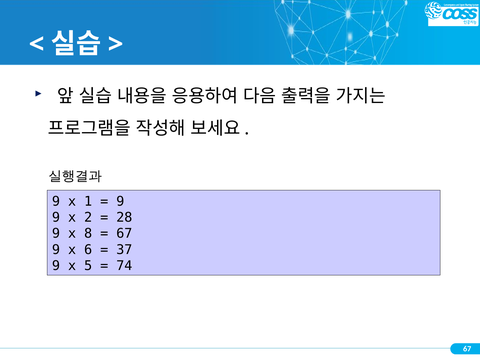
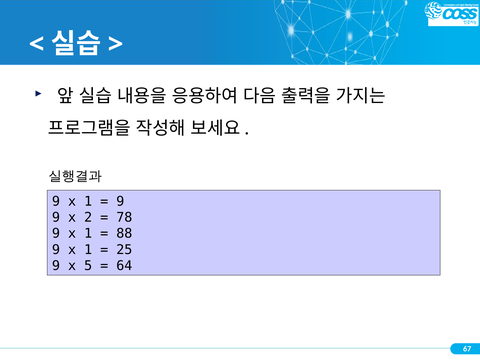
28: 28 -> 78
8 at (88, 234): 8 -> 1
67 at (124, 234): 67 -> 88
6 at (88, 250): 6 -> 1
37: 37 -> 25
74: 74 -> 64
